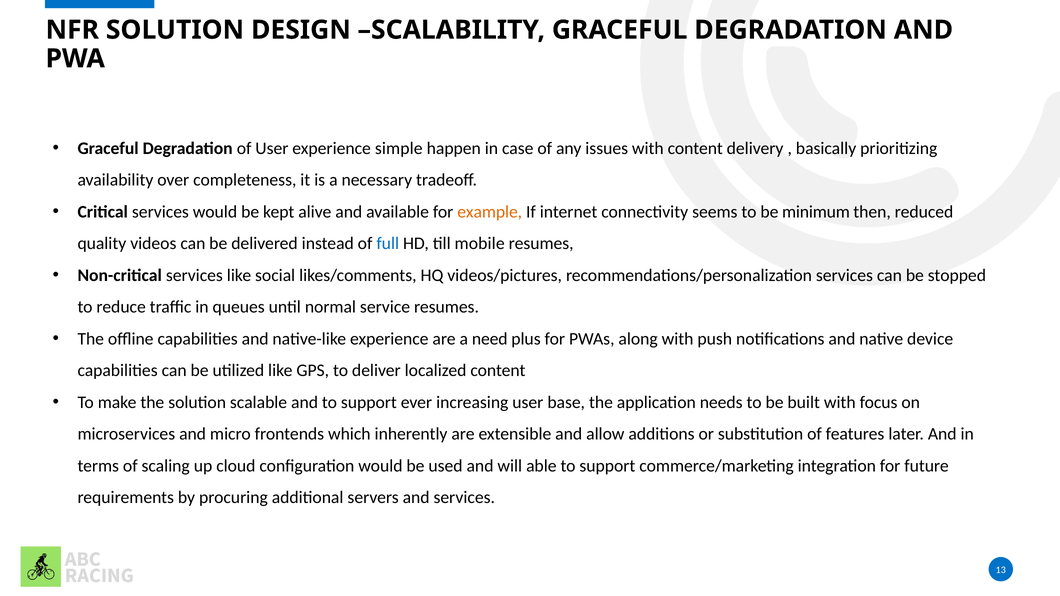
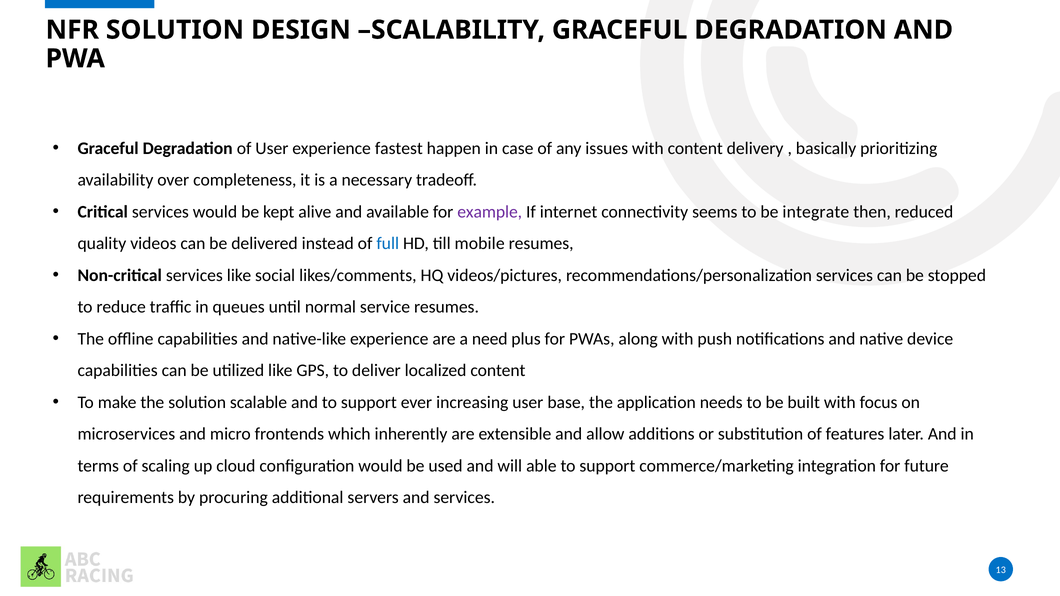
simple: simple -> fastest
example colour: orange -> purple
minimum: minimum -> integrate
